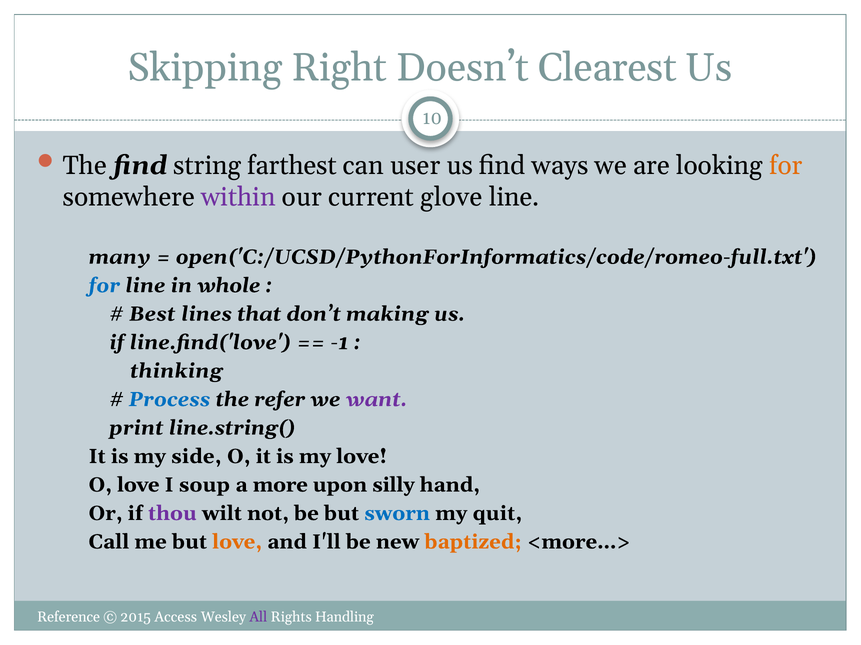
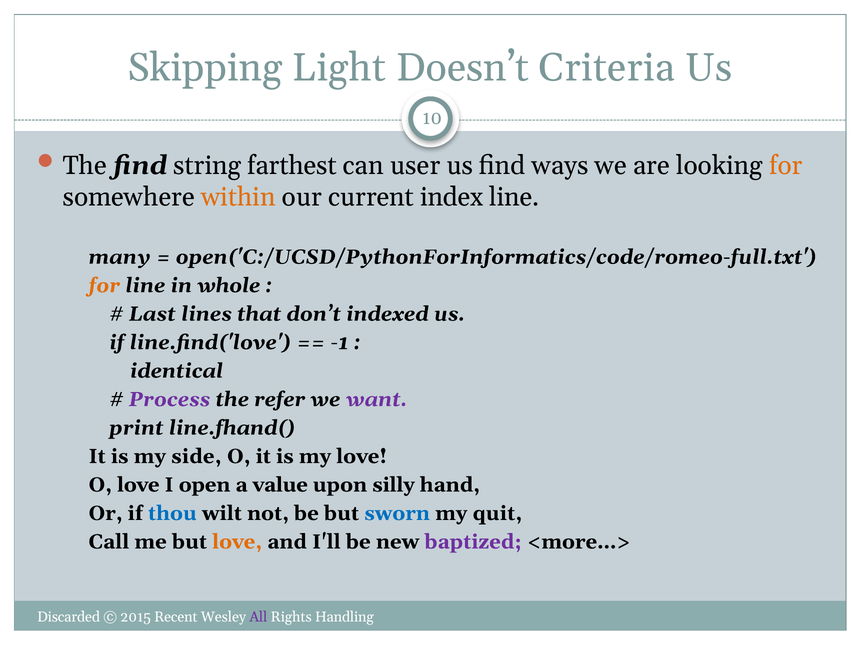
Right: Right -> Light
Clearest: Clearest -> Criteria
within colour: purple -> orange
glove: glove -> index
for at (104, 286) colour: blue -> orange
Best: Best -> Last
making: making -> indexed
thinking: thinking -> identical
Process colour: blue -> purple
line.string(: line.string( -> line.fhand(
soup: soup -> open
more: more -> value
thou colour: purple -> blue
baptized colour: orange -> purple
Reference: Reference -> Discarded
Access: Access -> Recent
